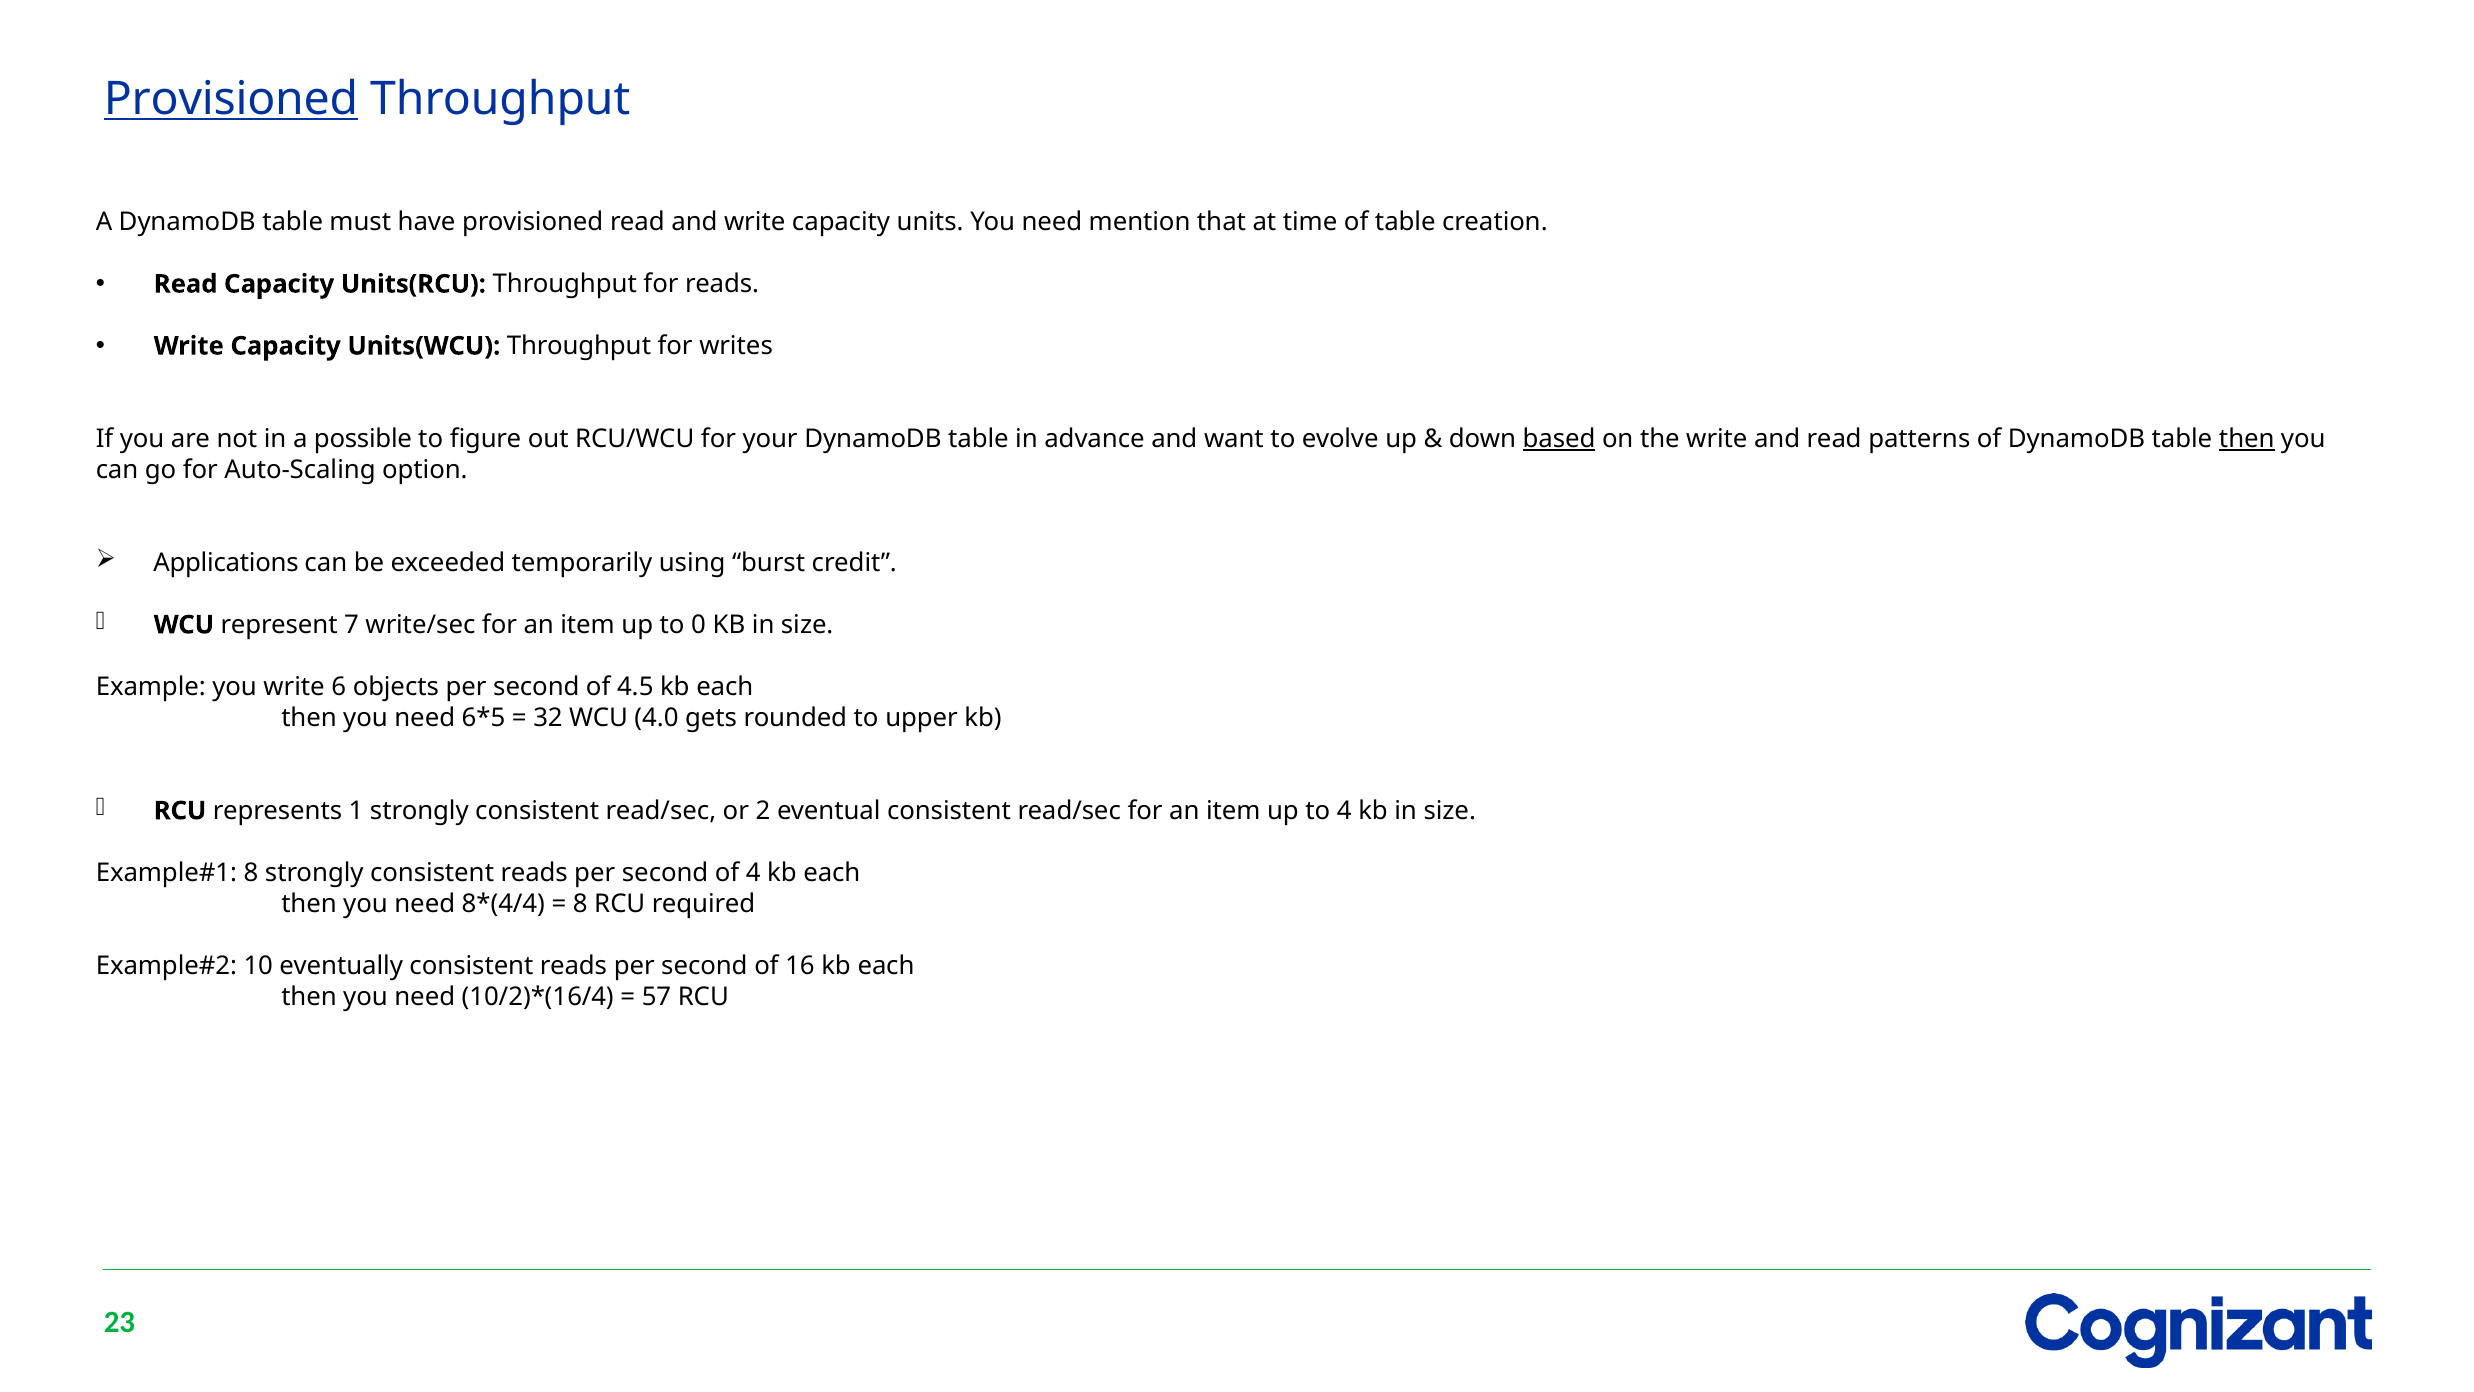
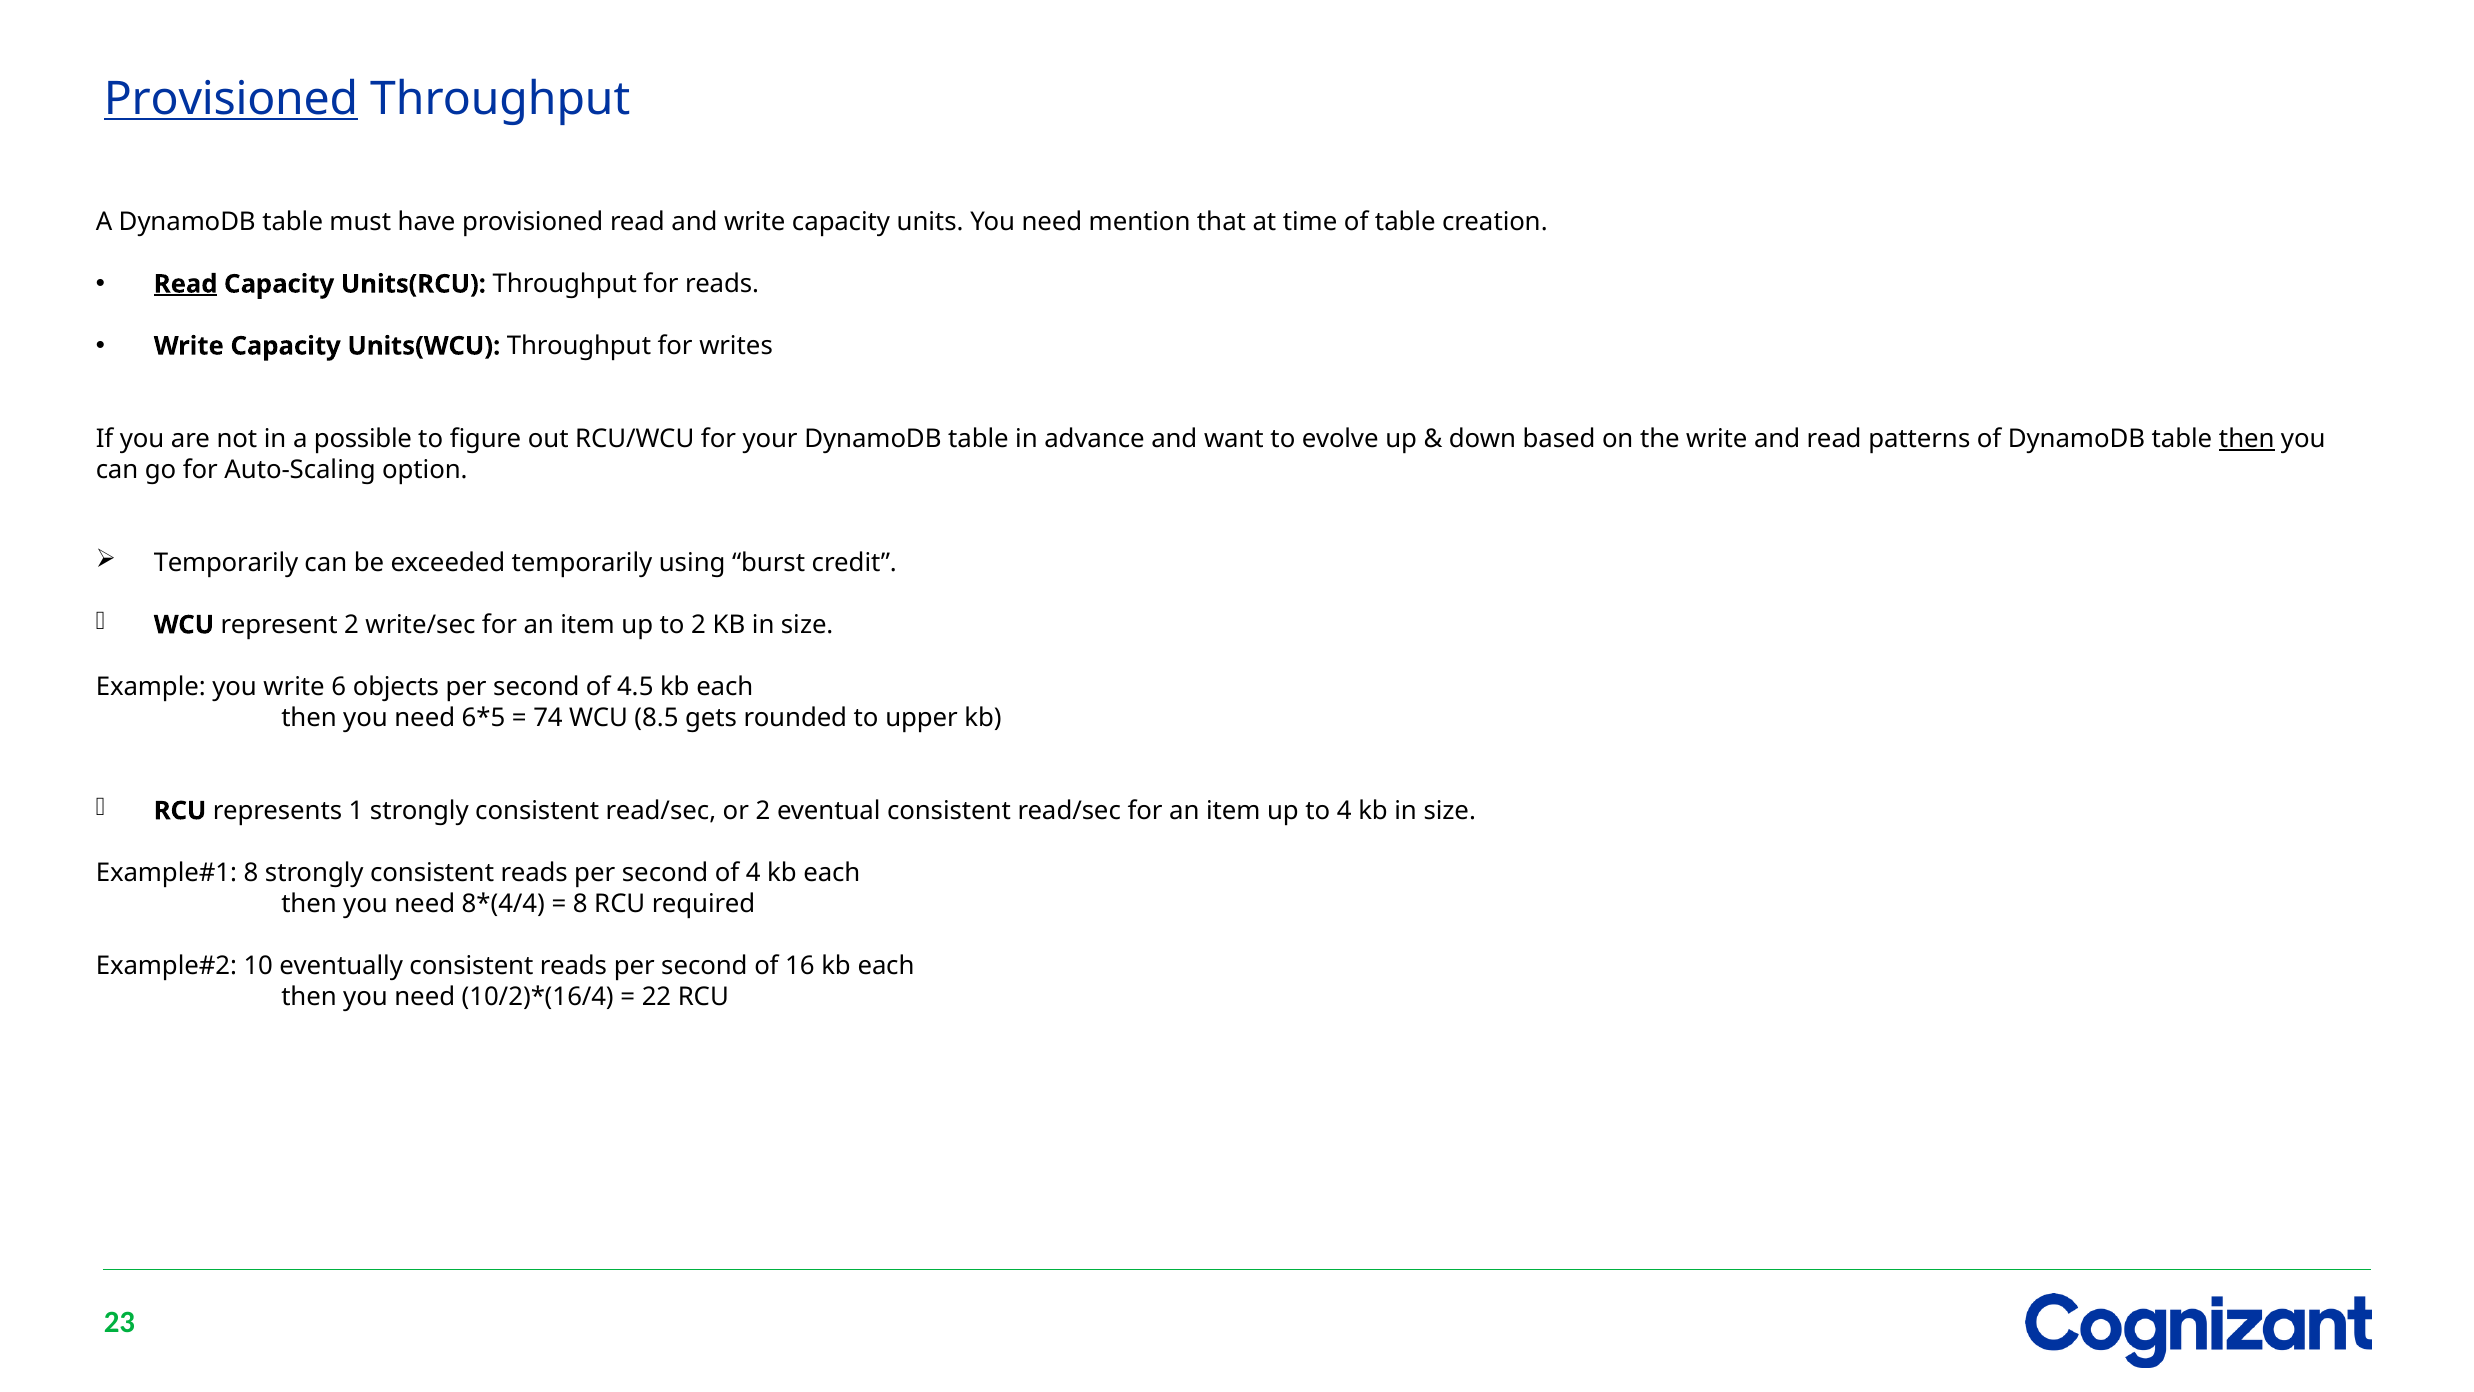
Read at (186, 284) underline: none -> present
based underline: present -> none
Applications at (226, 563): Applications -> Temporarily
represent 7: 7 -> 2
to 0: 0 -> 2
32: 32 -> 74
4.0: 4.0 -> 8.5
57: 57 -> 22
